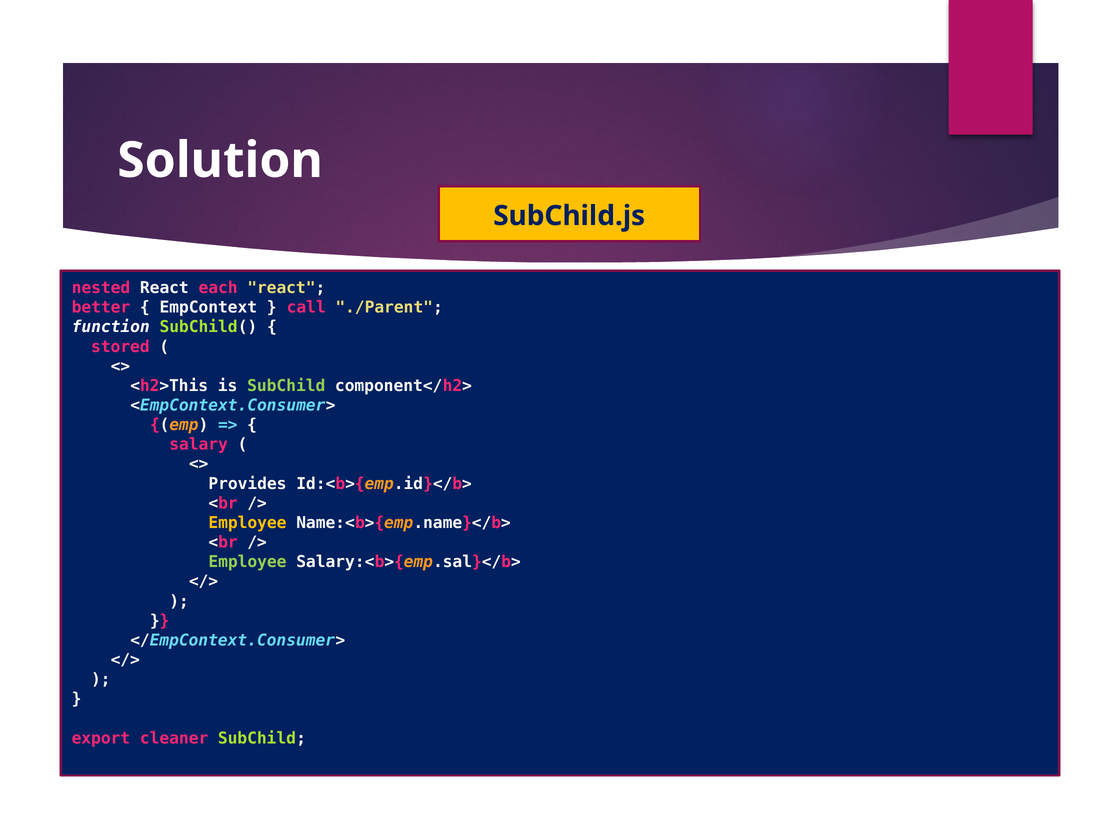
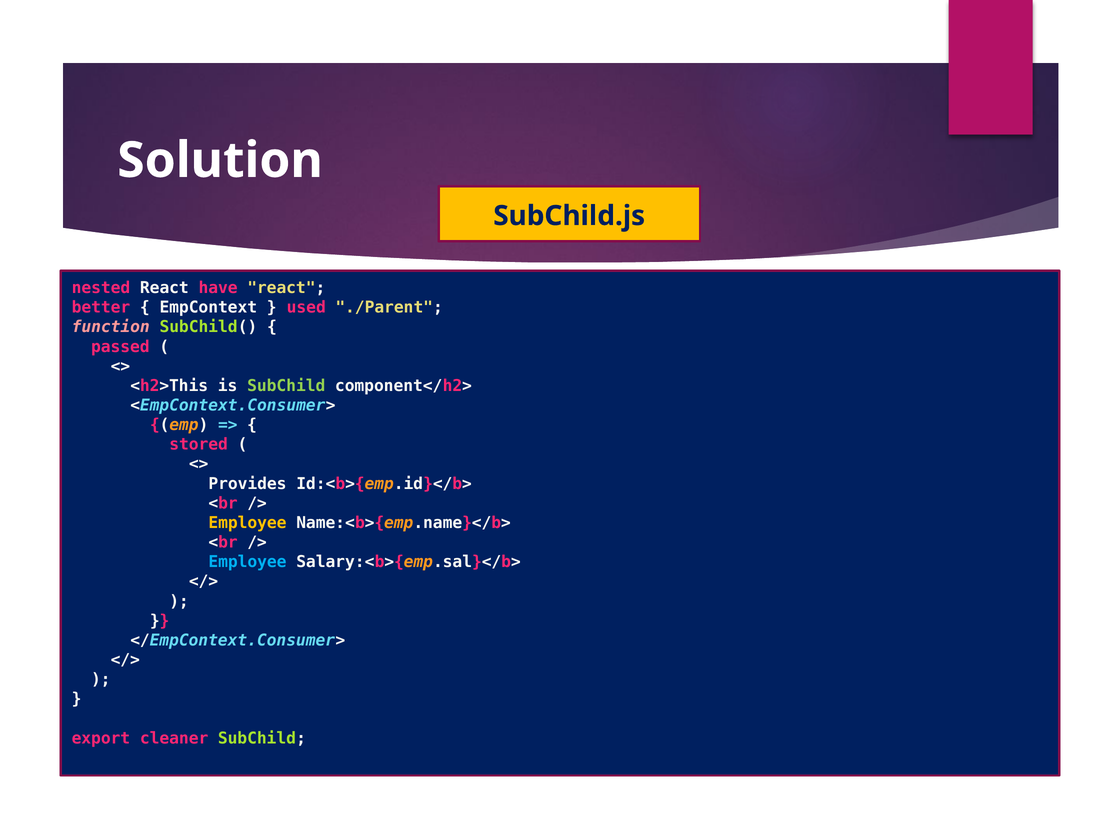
each: each -> have
call: call -> used
function colour: white -> pink
stored: stored -> passed
salary: salary -> stored
Employee at (248, 562) colour: light green -> light blue
